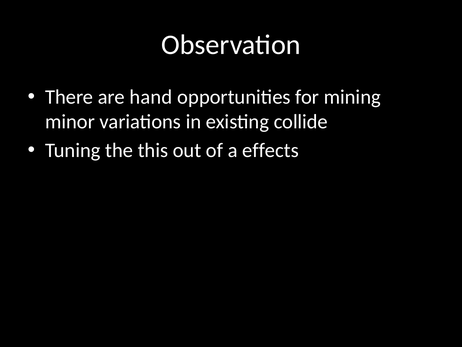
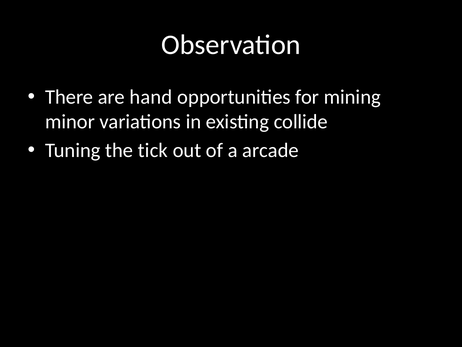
this: this -> tick
effects: effects -> arcade
